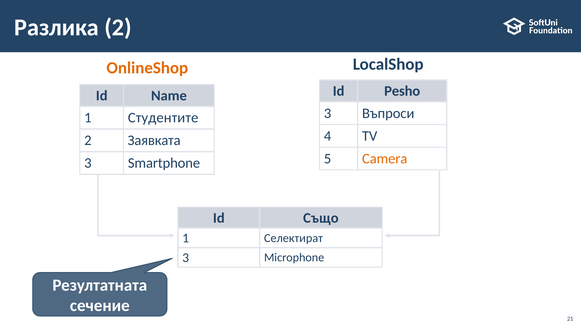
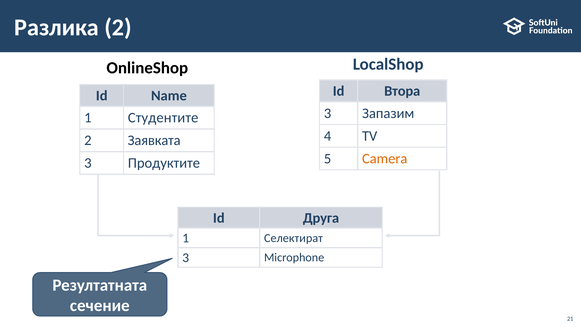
OnlineShop colour: orange -> black
Pesho: Pesho -> Втора
Въпроси: Въпроси -> Запазим
Smartphone: Smartphone -> Продуктите
Също: Също -> Друга
